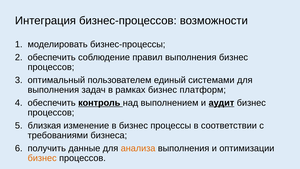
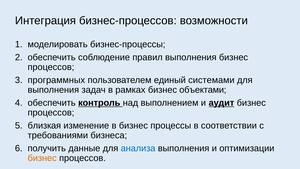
оптимальный: оптимальный -> программных
платформ: платформ -> объектами
анализа colour: orange -> blue
